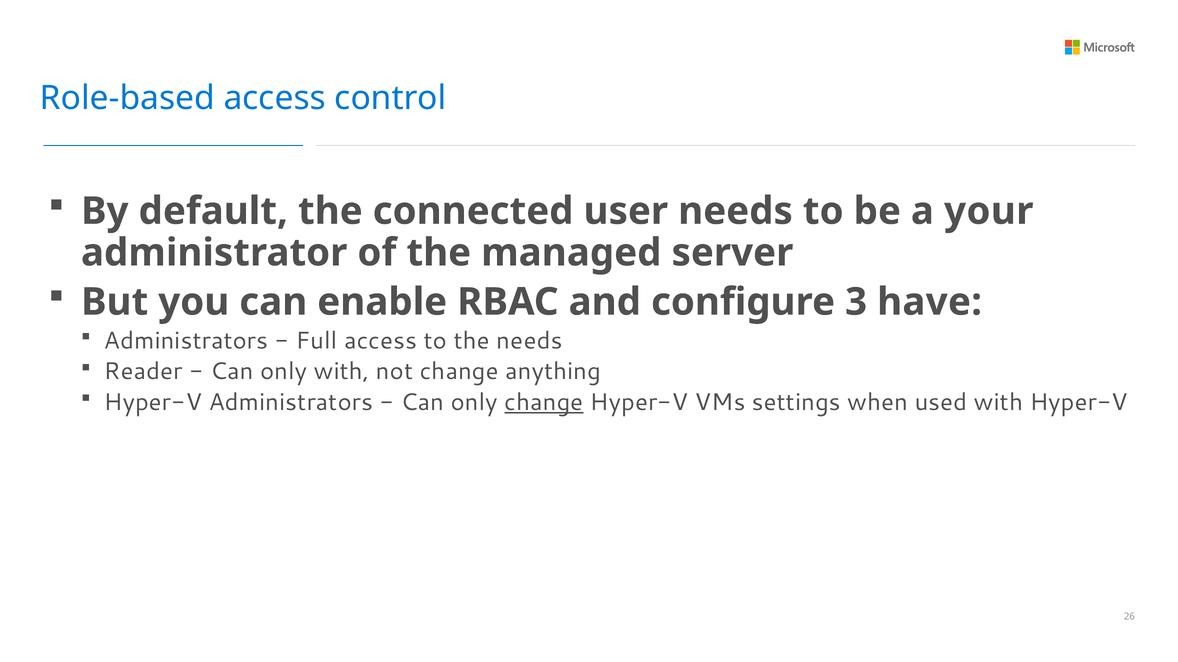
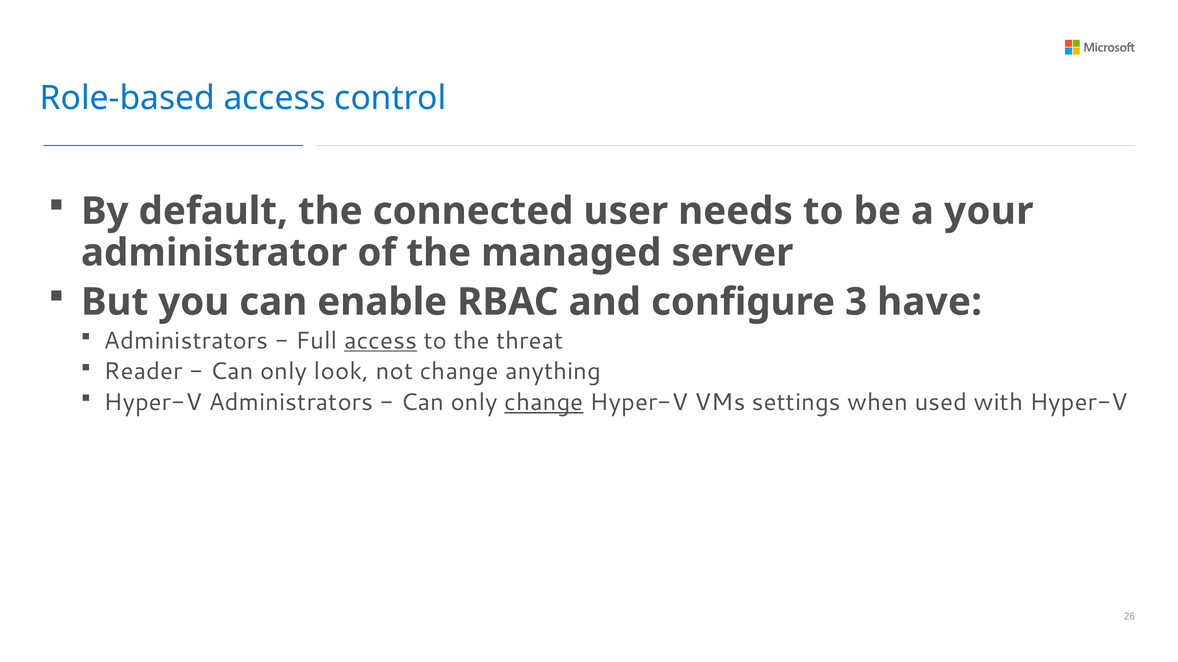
access at (381, 341) underline: none -> present
the needs: needs -> threat
only with: with -> look
